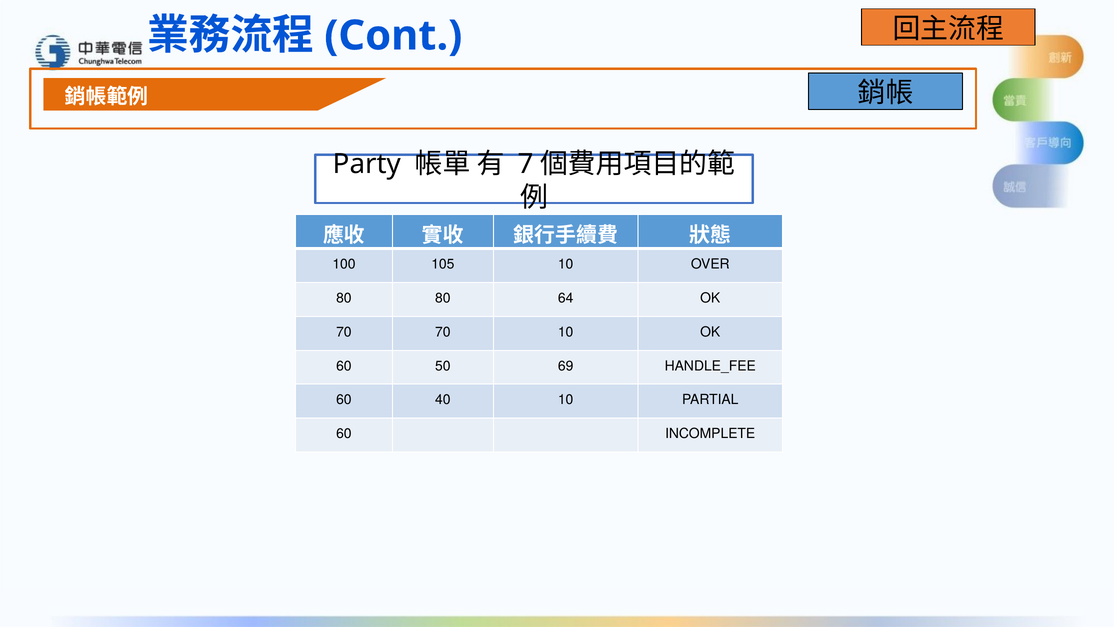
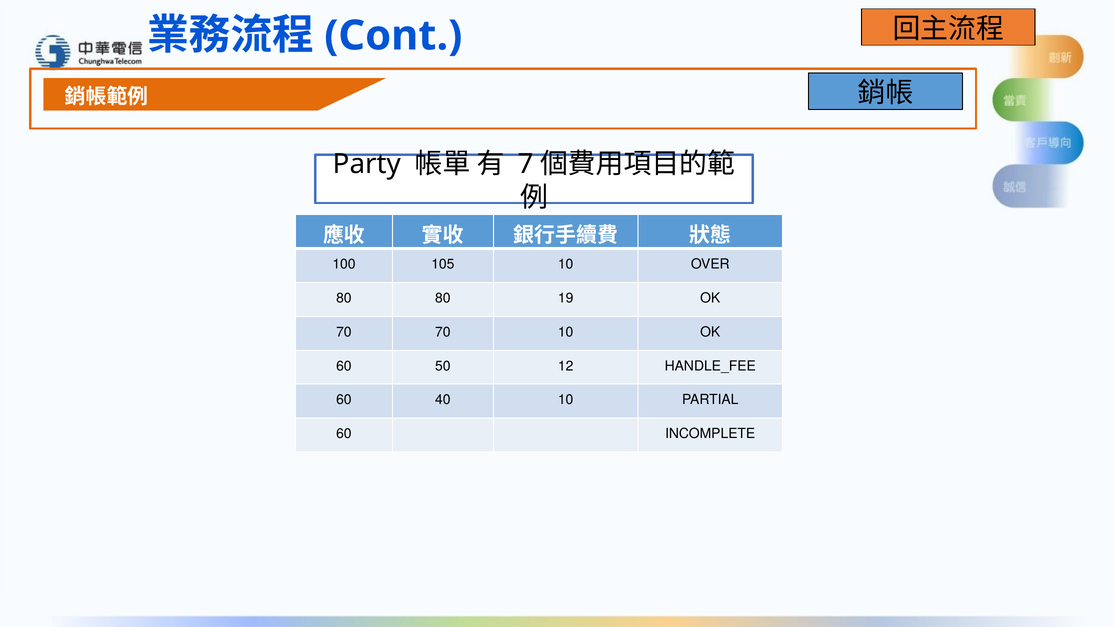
64: 64 -> 19
69: 69 -> 12
